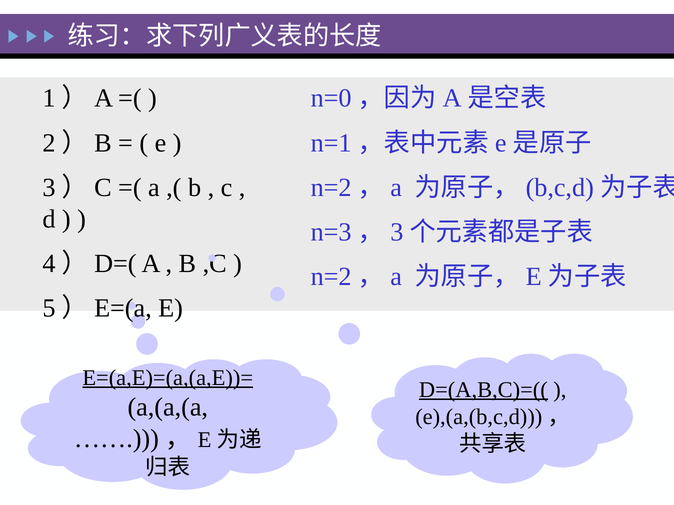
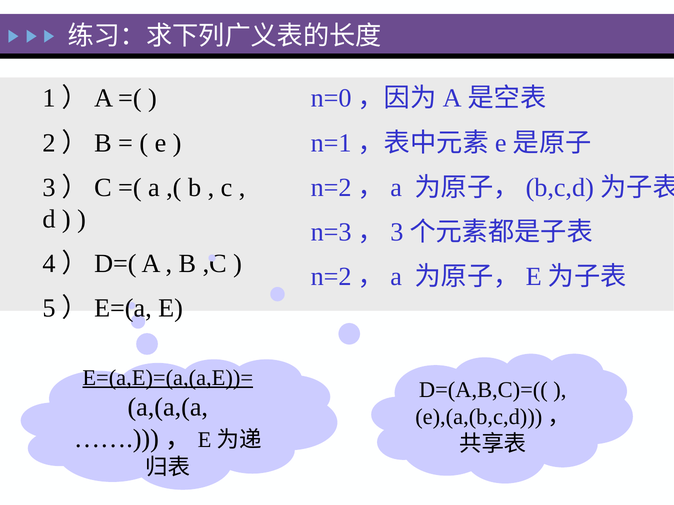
D=(A,B,C)=(( underline: present -> none
